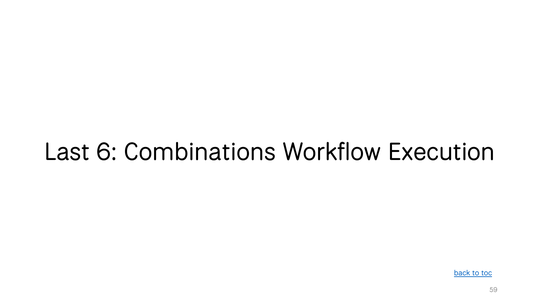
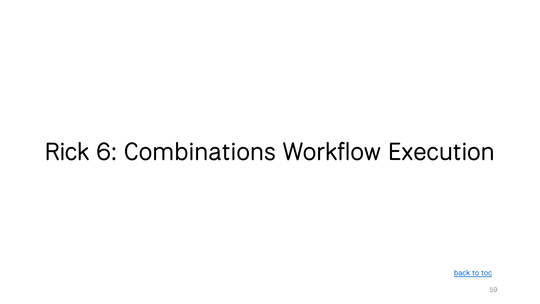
Last: Last -> Rick
